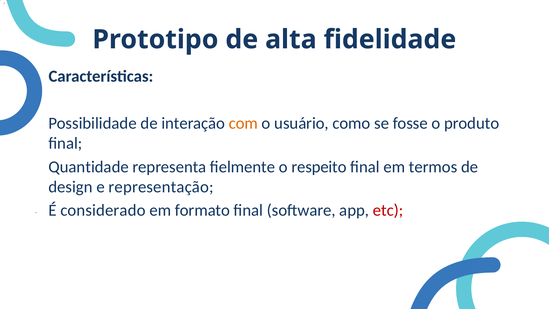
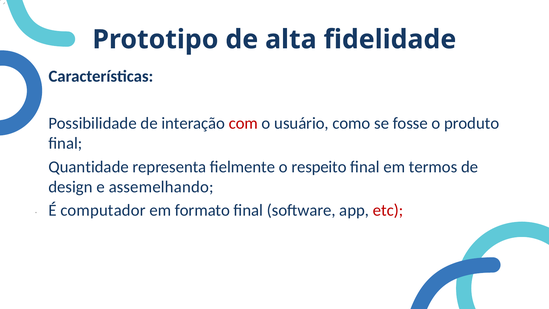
com colour: orange -> red
representação: representação -> assemelhando
considerado: considerado -> computador
